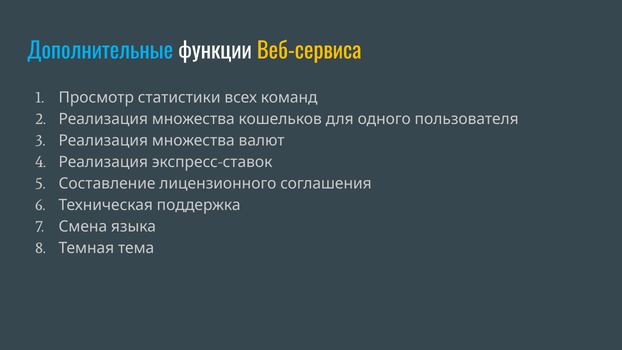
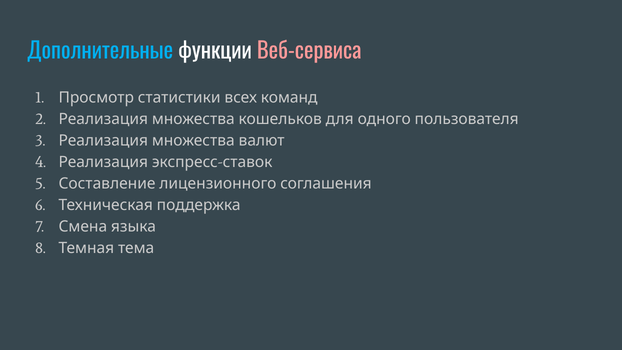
Веб-сервиса colour: yellow -> pink
